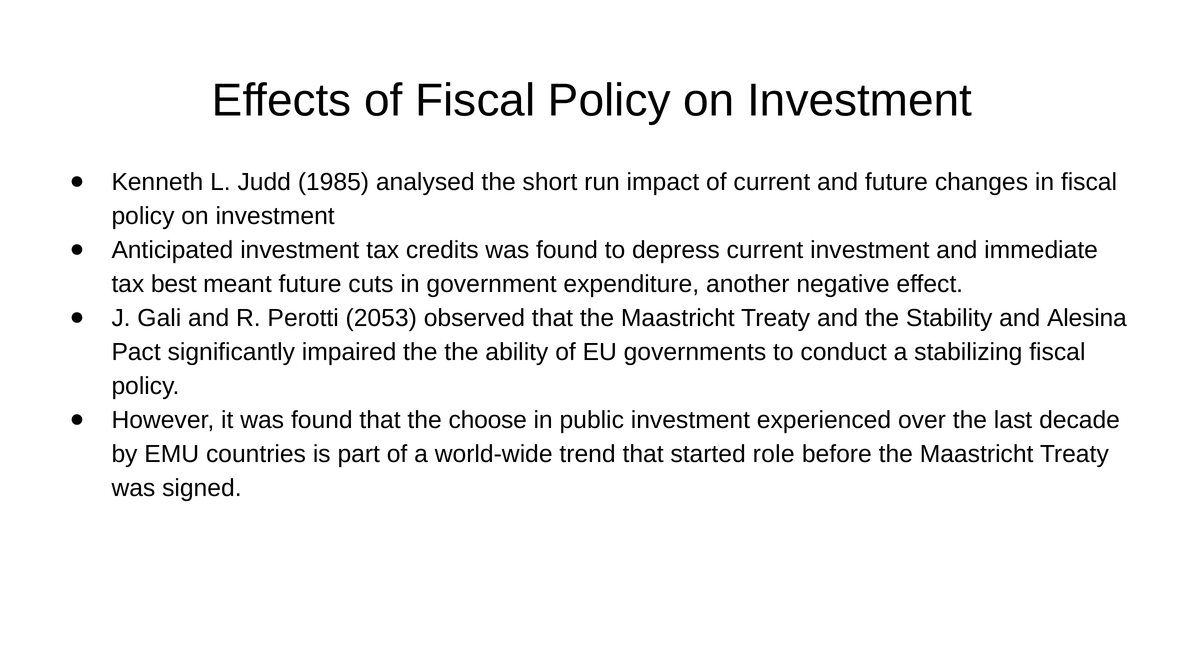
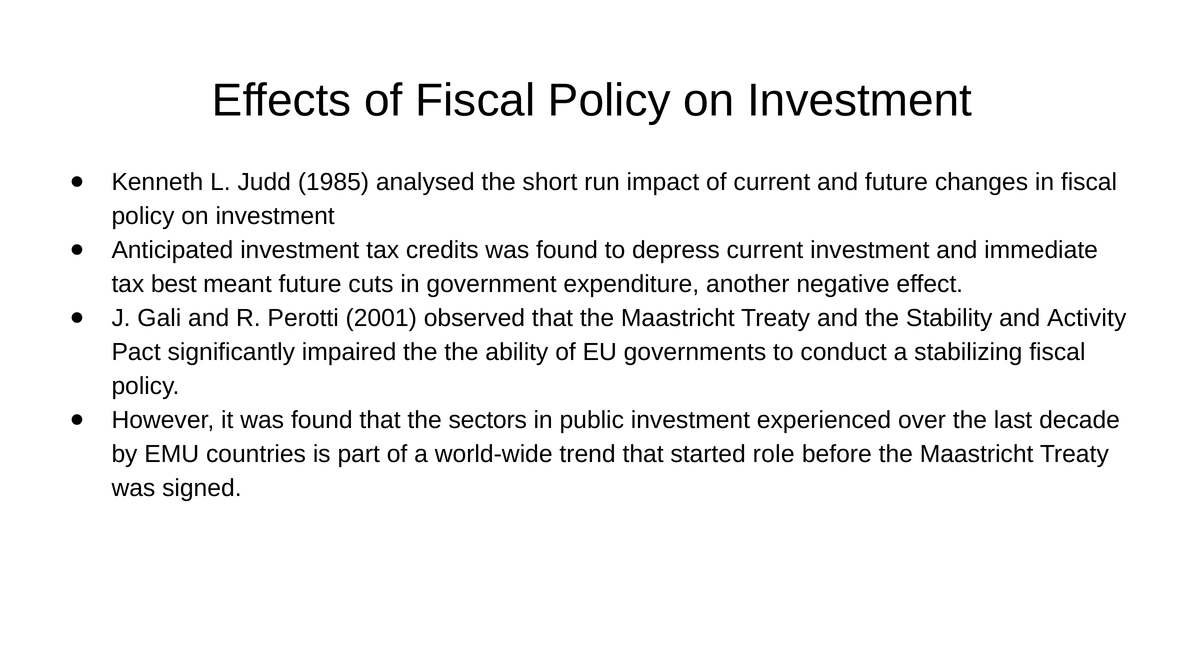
2053: 2053 -> 2001
Alesina: Alesina -> Activity
choose: choose -> sectors
